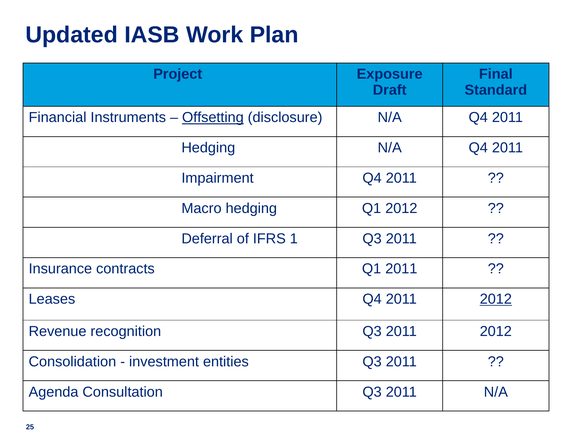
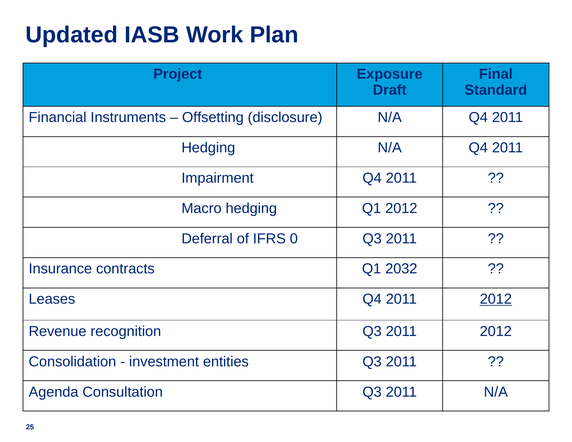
Offsetting underline: present -> none
1: 1 -> 0
Q1 2011: 2011 -> 2032
